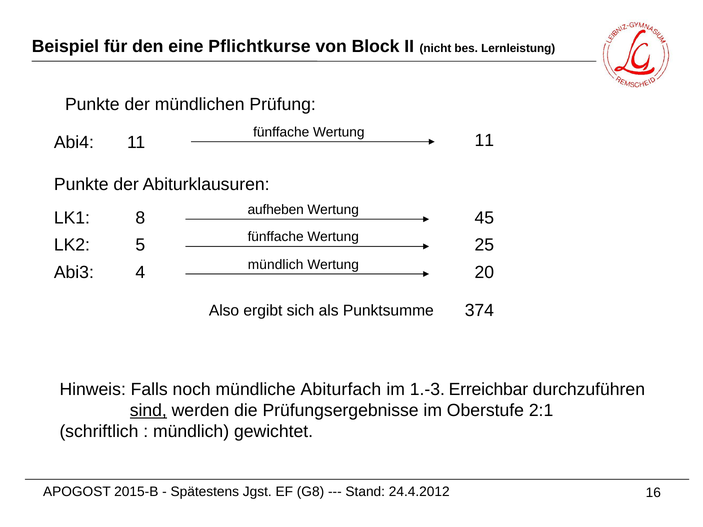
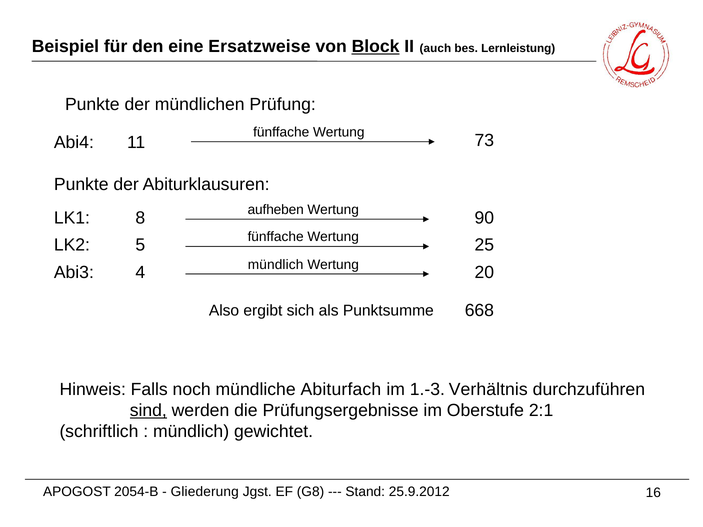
Pflichtkurse: Pflichtkurse -> Ersatzweise
Block underline: none -> present
nicht: nicht -> auch
Wertung 11: 11 -> 73
45: 45 -> 90
374: 374 -> 668
Erreichbar: Erreichbar -> Verhältnis
2015-B: 2015-B -> 2054-B
Spätestens: Spätestens -> Gliederung
24.4.2012: 24.4.2012 -> 25.9.2012
